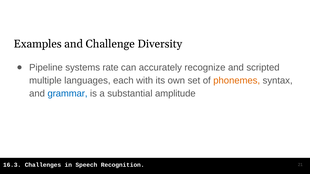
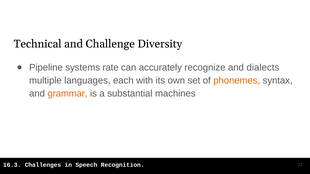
Examples: Examples -> Technical
scripted: scripted -> dialects
grammar colour: blue -> orange
amplitude: amplitude -> machines
